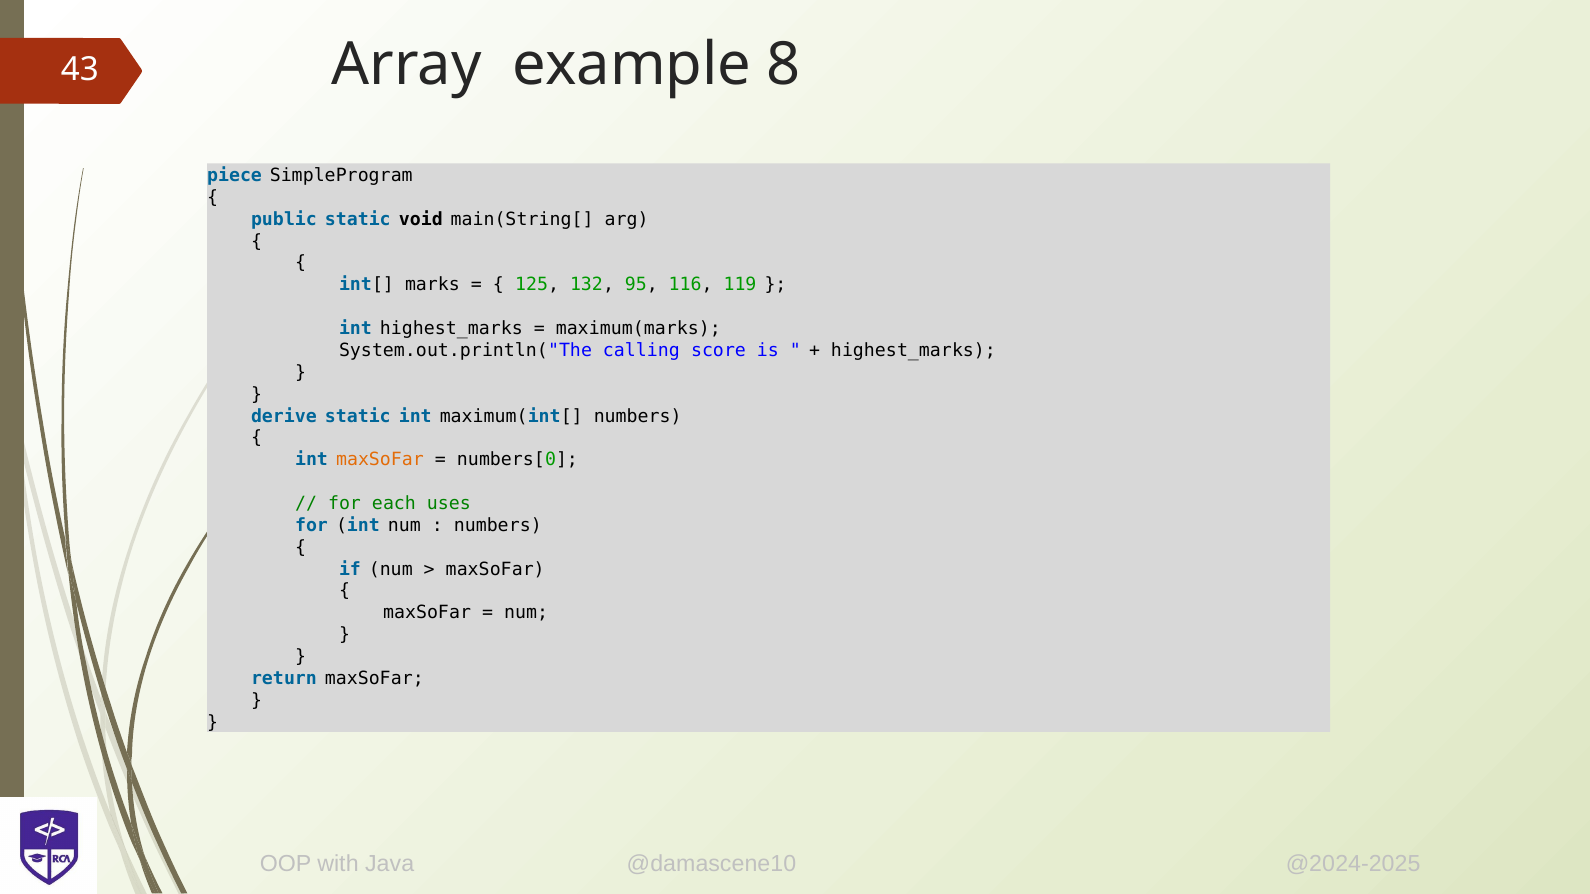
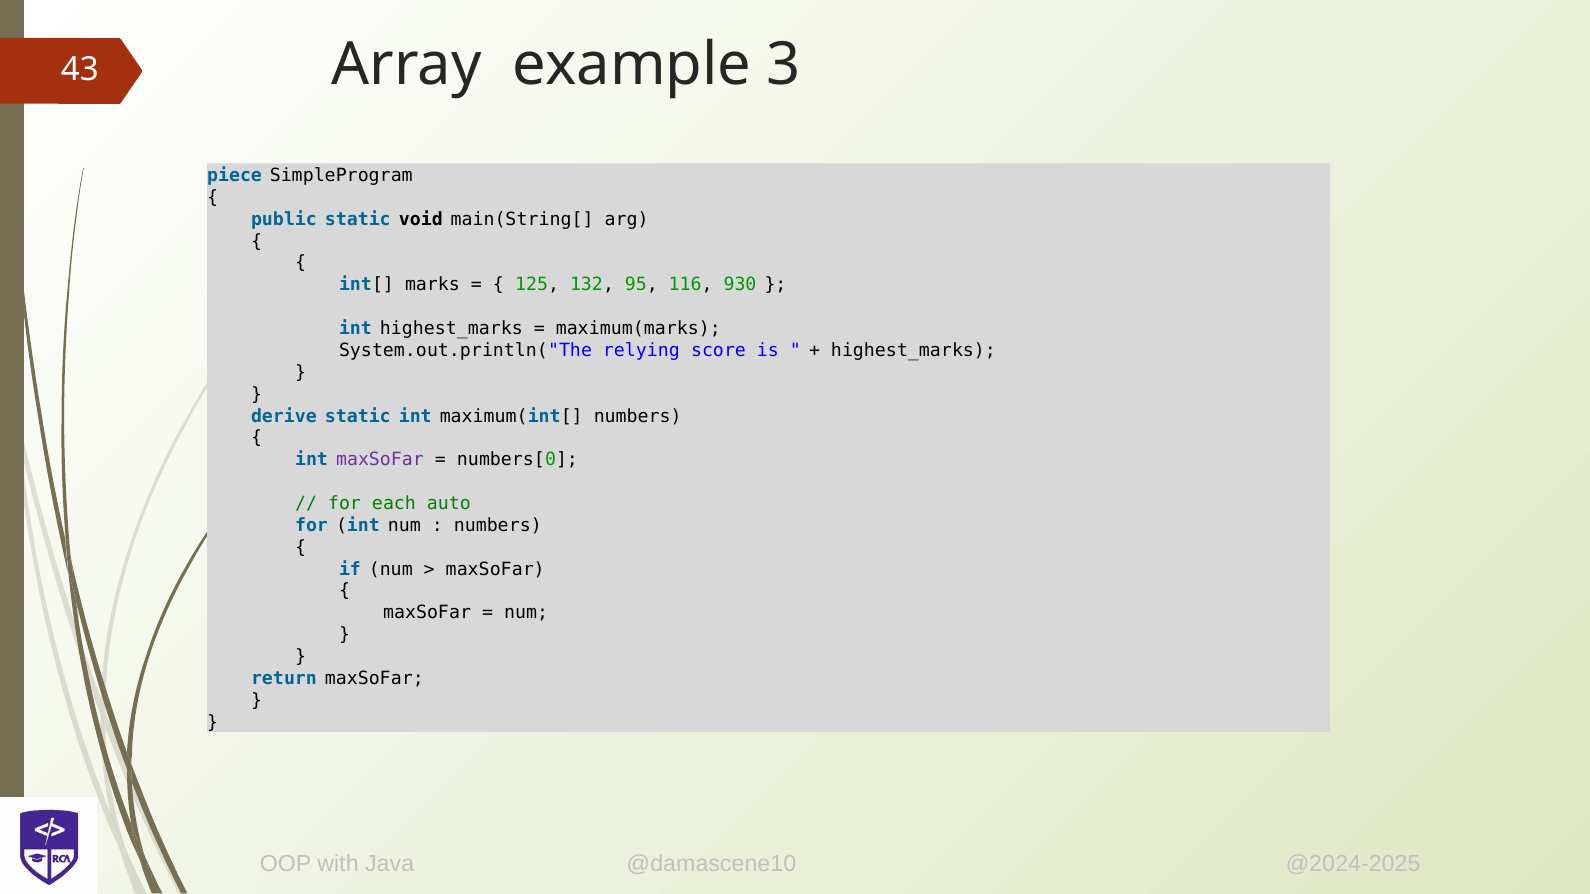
8: 8 -> 3
119: 119 -> 930
calling: calling -> relying
maxSoFar at (380, 460) colour: orange -> purple
uses: uses -> auto
